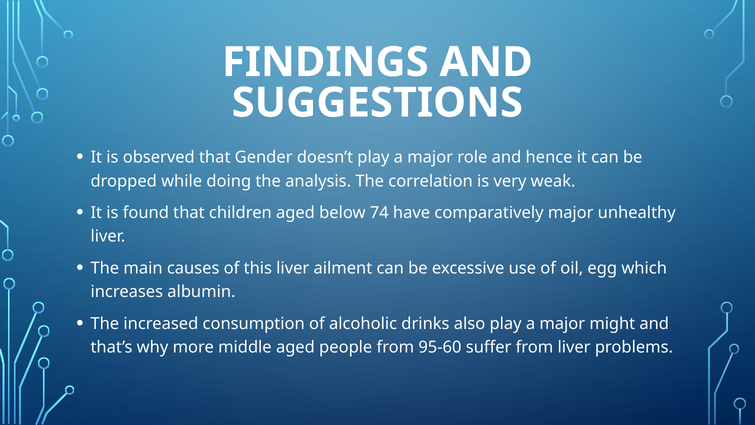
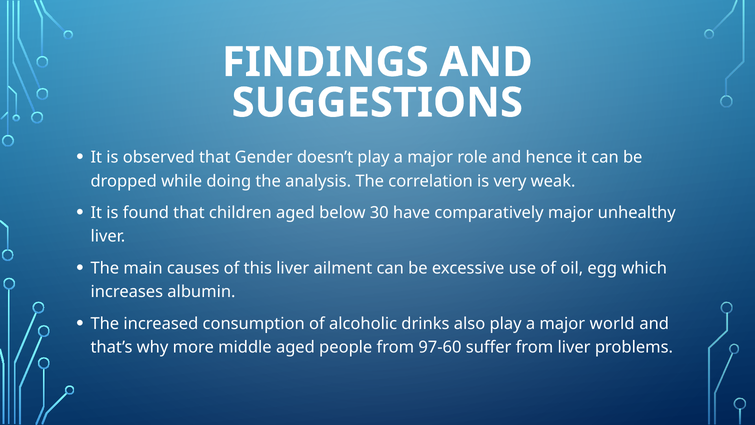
74: 74 -> 30
might: might -> world
95-60: 95-60 -> 97-60
